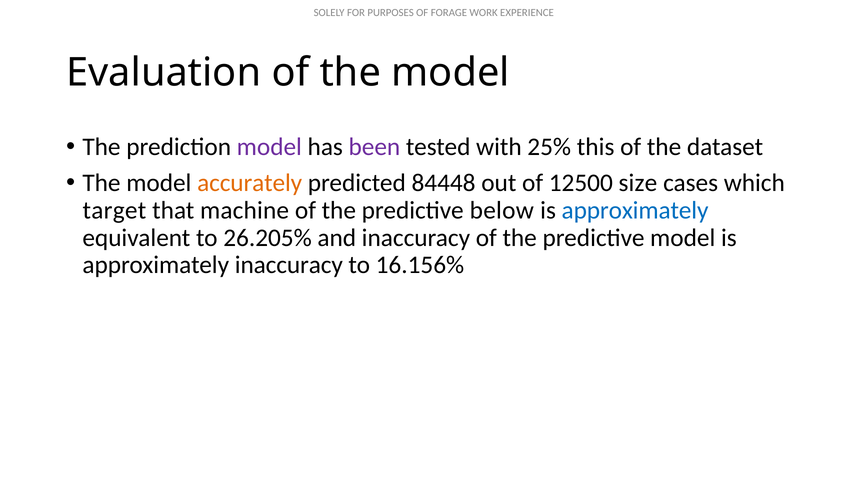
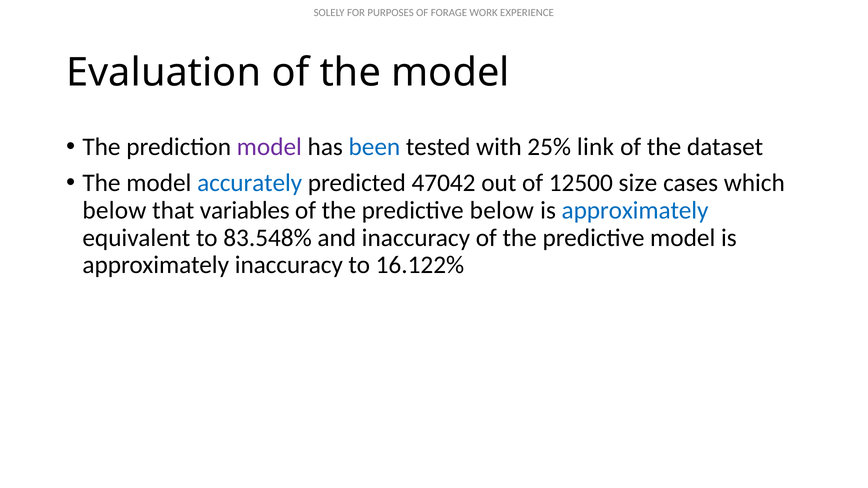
been colour: purple -> blue
this: this -> link
accurately colour: orange -> blue
84448: 84448 -> 47042
target at (114, 210): target -> below
machine: machine -> variables
26.205%: 26.205% -> 83.548%
16.156%: 16.156% -> 16.122%
